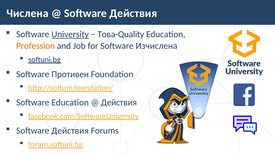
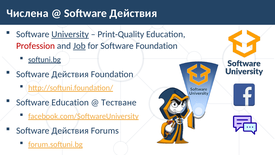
Това-Quality: Това-Quality -> Print-Quality
Profession colour: orange -> red
Job underline: none -> present
Software Изчислена: Изчислена -> Foundation
Противен at (70, 74): Противен -> Действия
Действия at (119, 102): Действия -> Тестване
